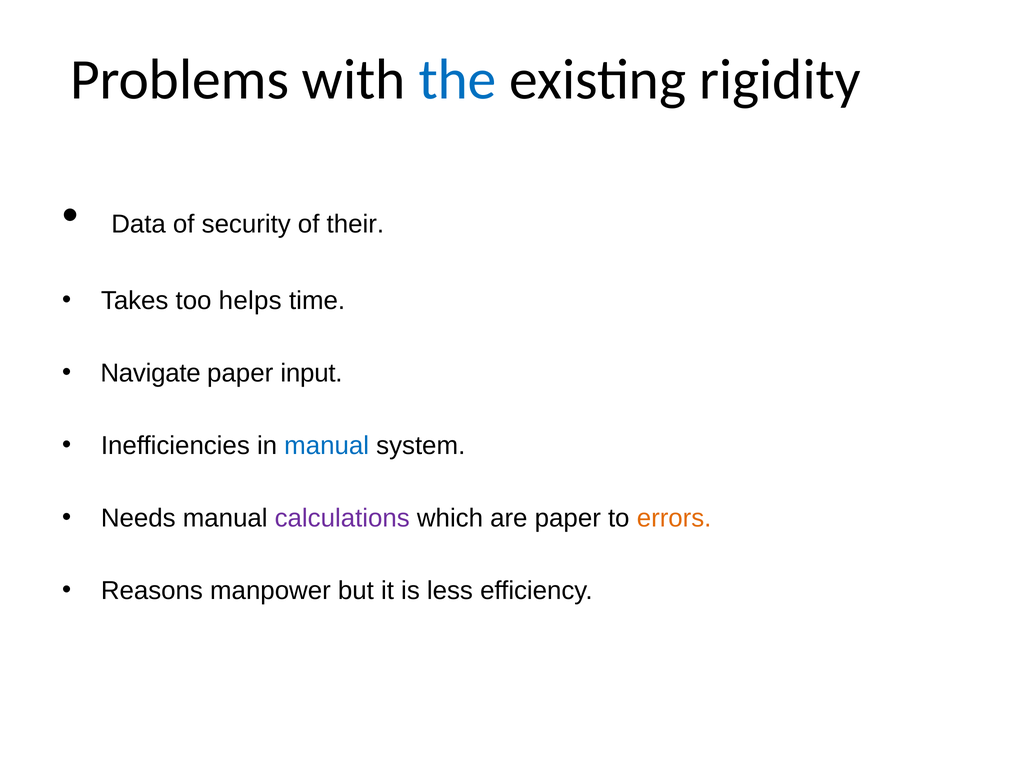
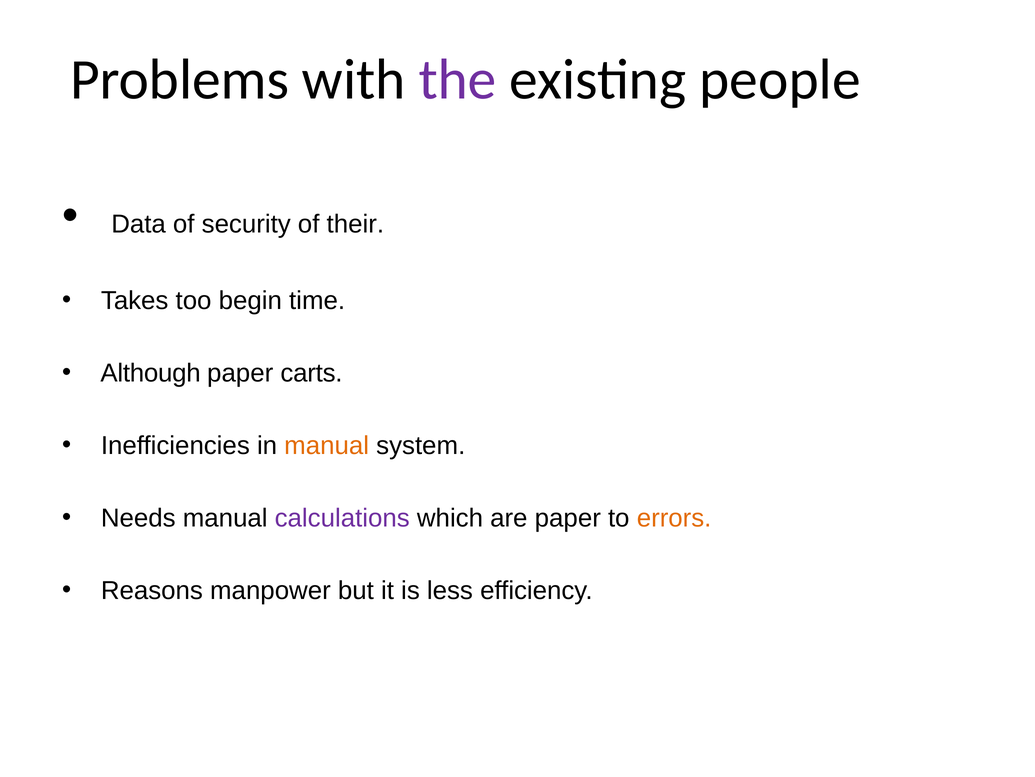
the colour: blue -> purple
rigidity: rigidity -> people
helps: helps -> begin
Navigate: Navigate -> Although
input: input -> carts
manual at (327, 445) colour: blue -> orange
